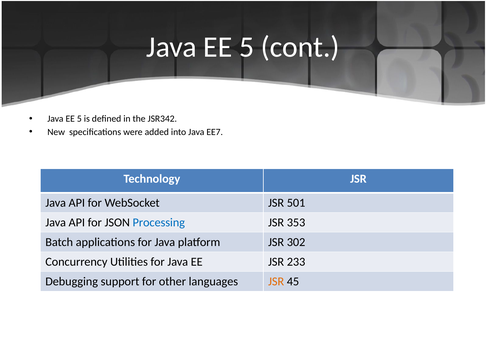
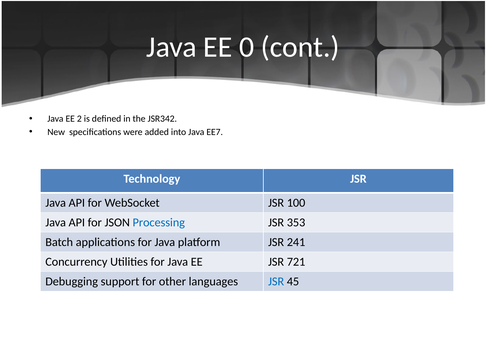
5 at (247, 47): 5 -> 0
5 at (79, 119): 5 -> 2
501: 501 -> 100
302: 302 -> 241
233: 233 -> 721
JSR at (276, 282) colour: orange -> blue
